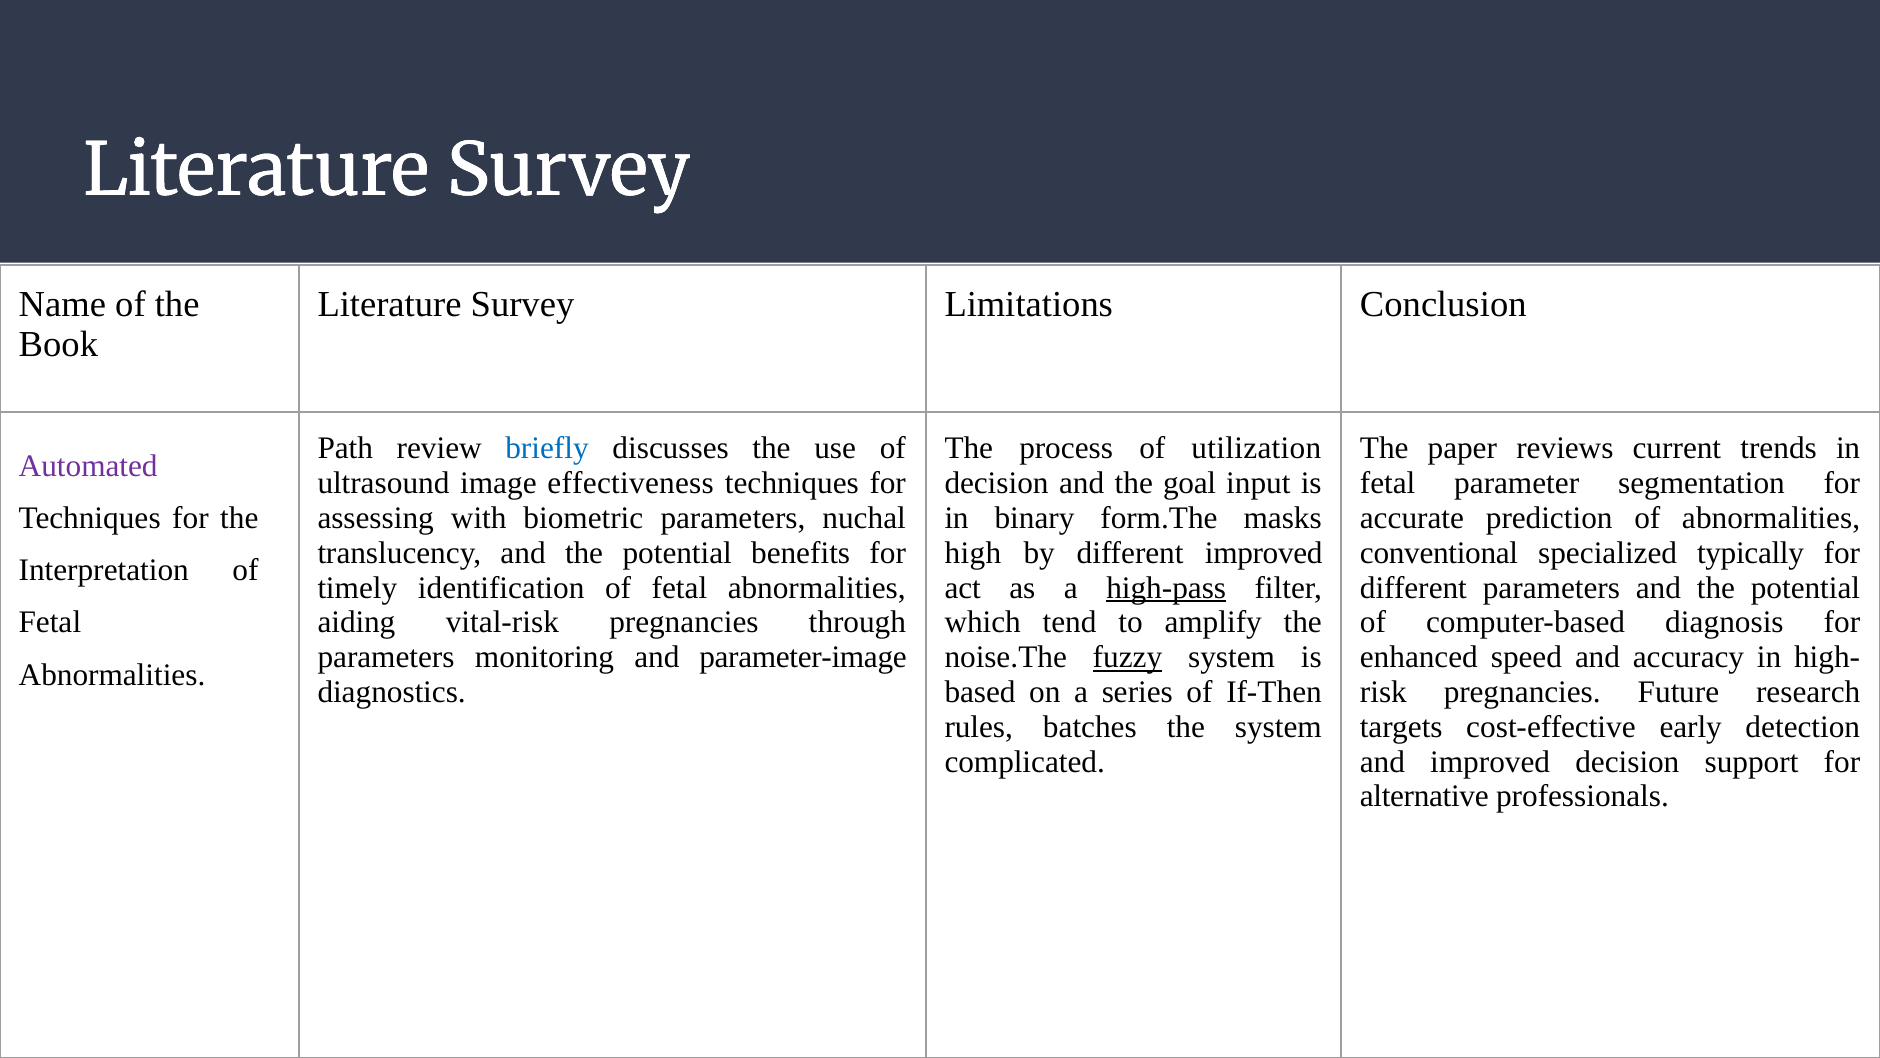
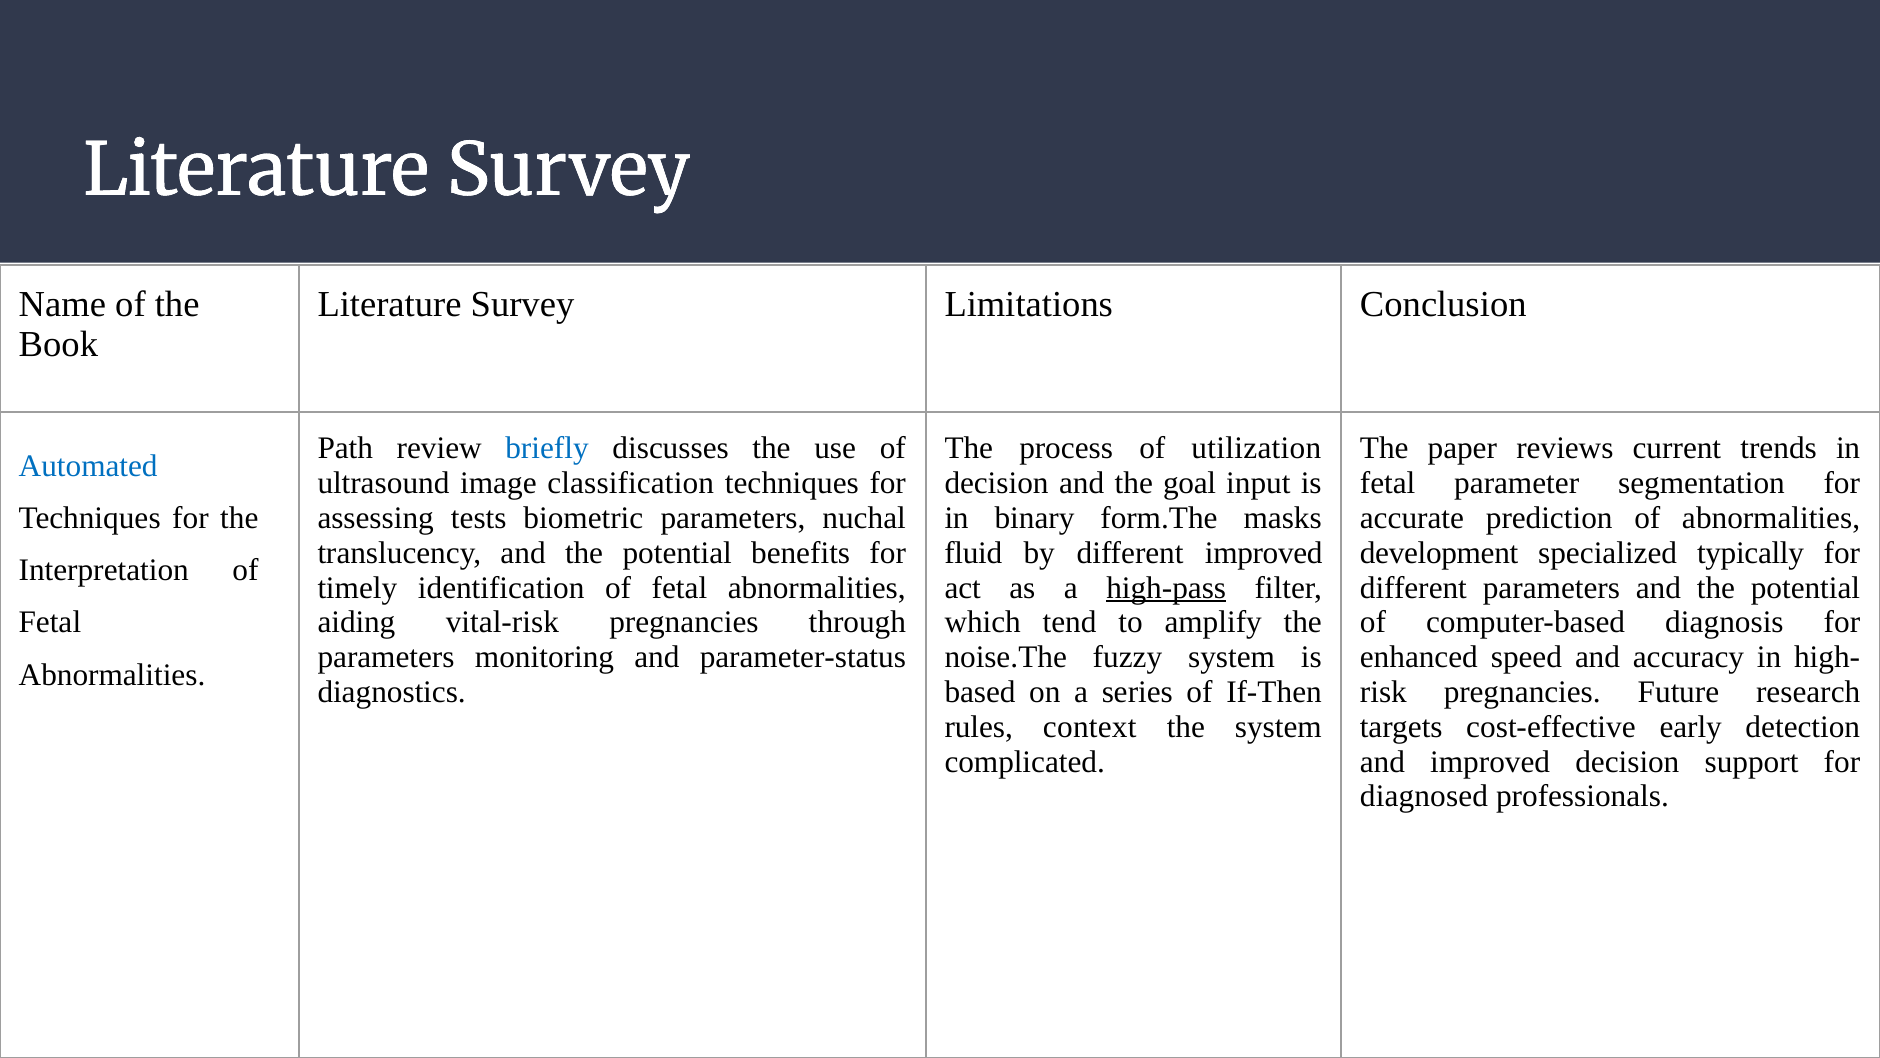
Automated colour: purple -> blue
effectiveness: effectiveness -> classification
with: with -> tests
high: high -> fluid
conventional: conventional -> development
parameter-image: parameter-image -> parameter-status
fuzzy underline: present -> none
batches: batches -> context
alternative: alternative -> diagnosed
